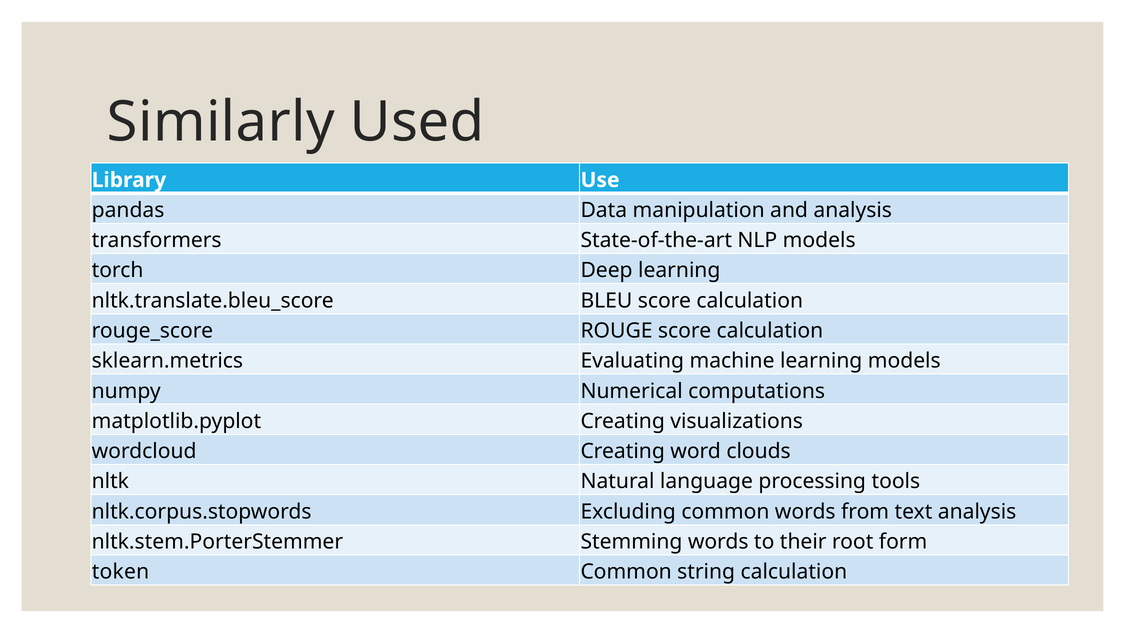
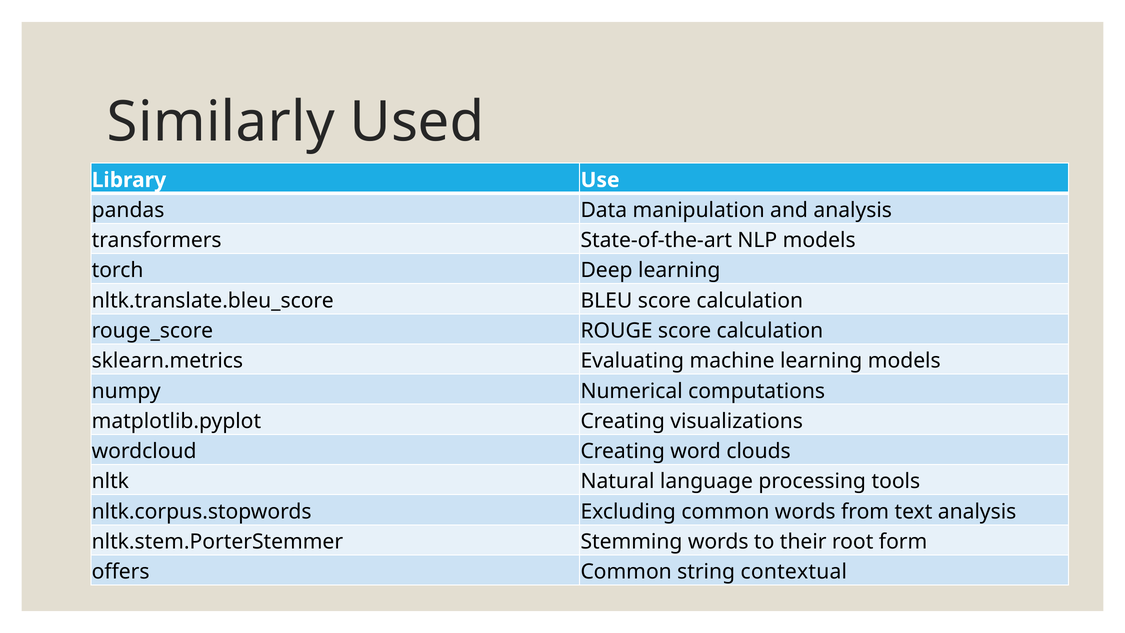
token: token -> offers
string calculation: calculation -> contextual
